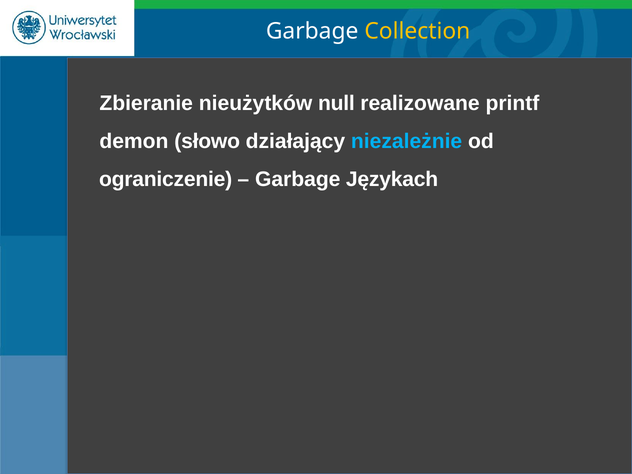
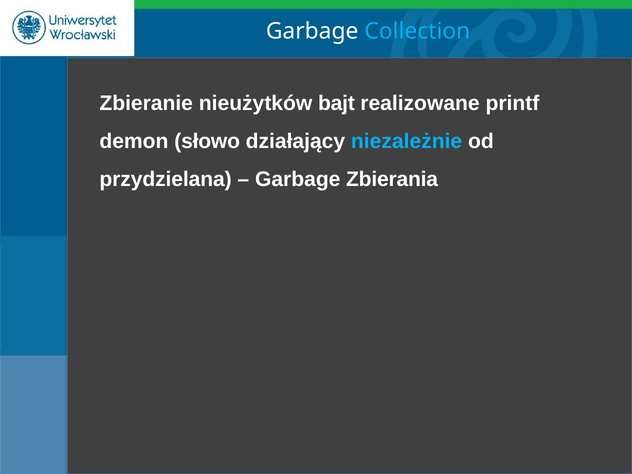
Collection colour: yellow -> light blue
null: null -> bajt
ograniczenie: ograniczenie -> przydzielana
Językach: Językach -> Zbierania
